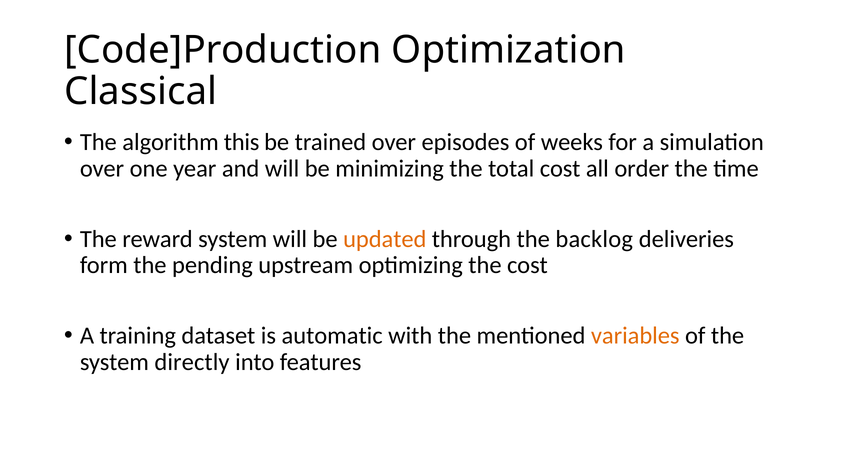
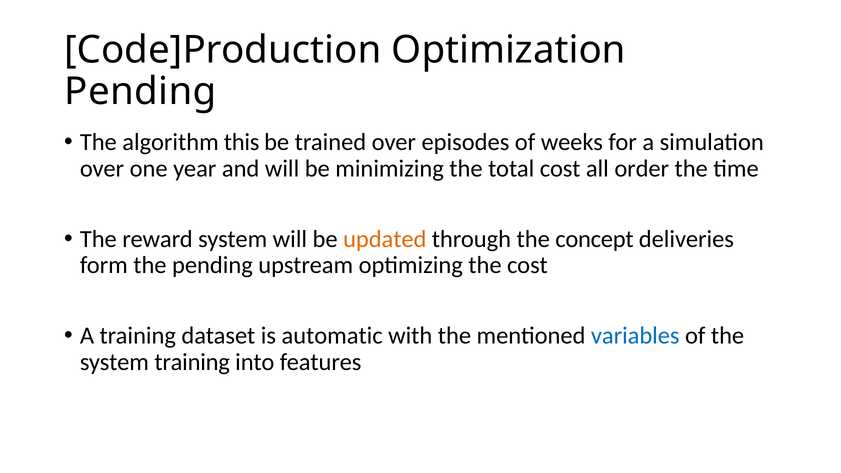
Classical at (141, 91): Classical -> Pending
backlog: backlog -> concept
variables colour: orange -> blue
system directly: directly -> training
